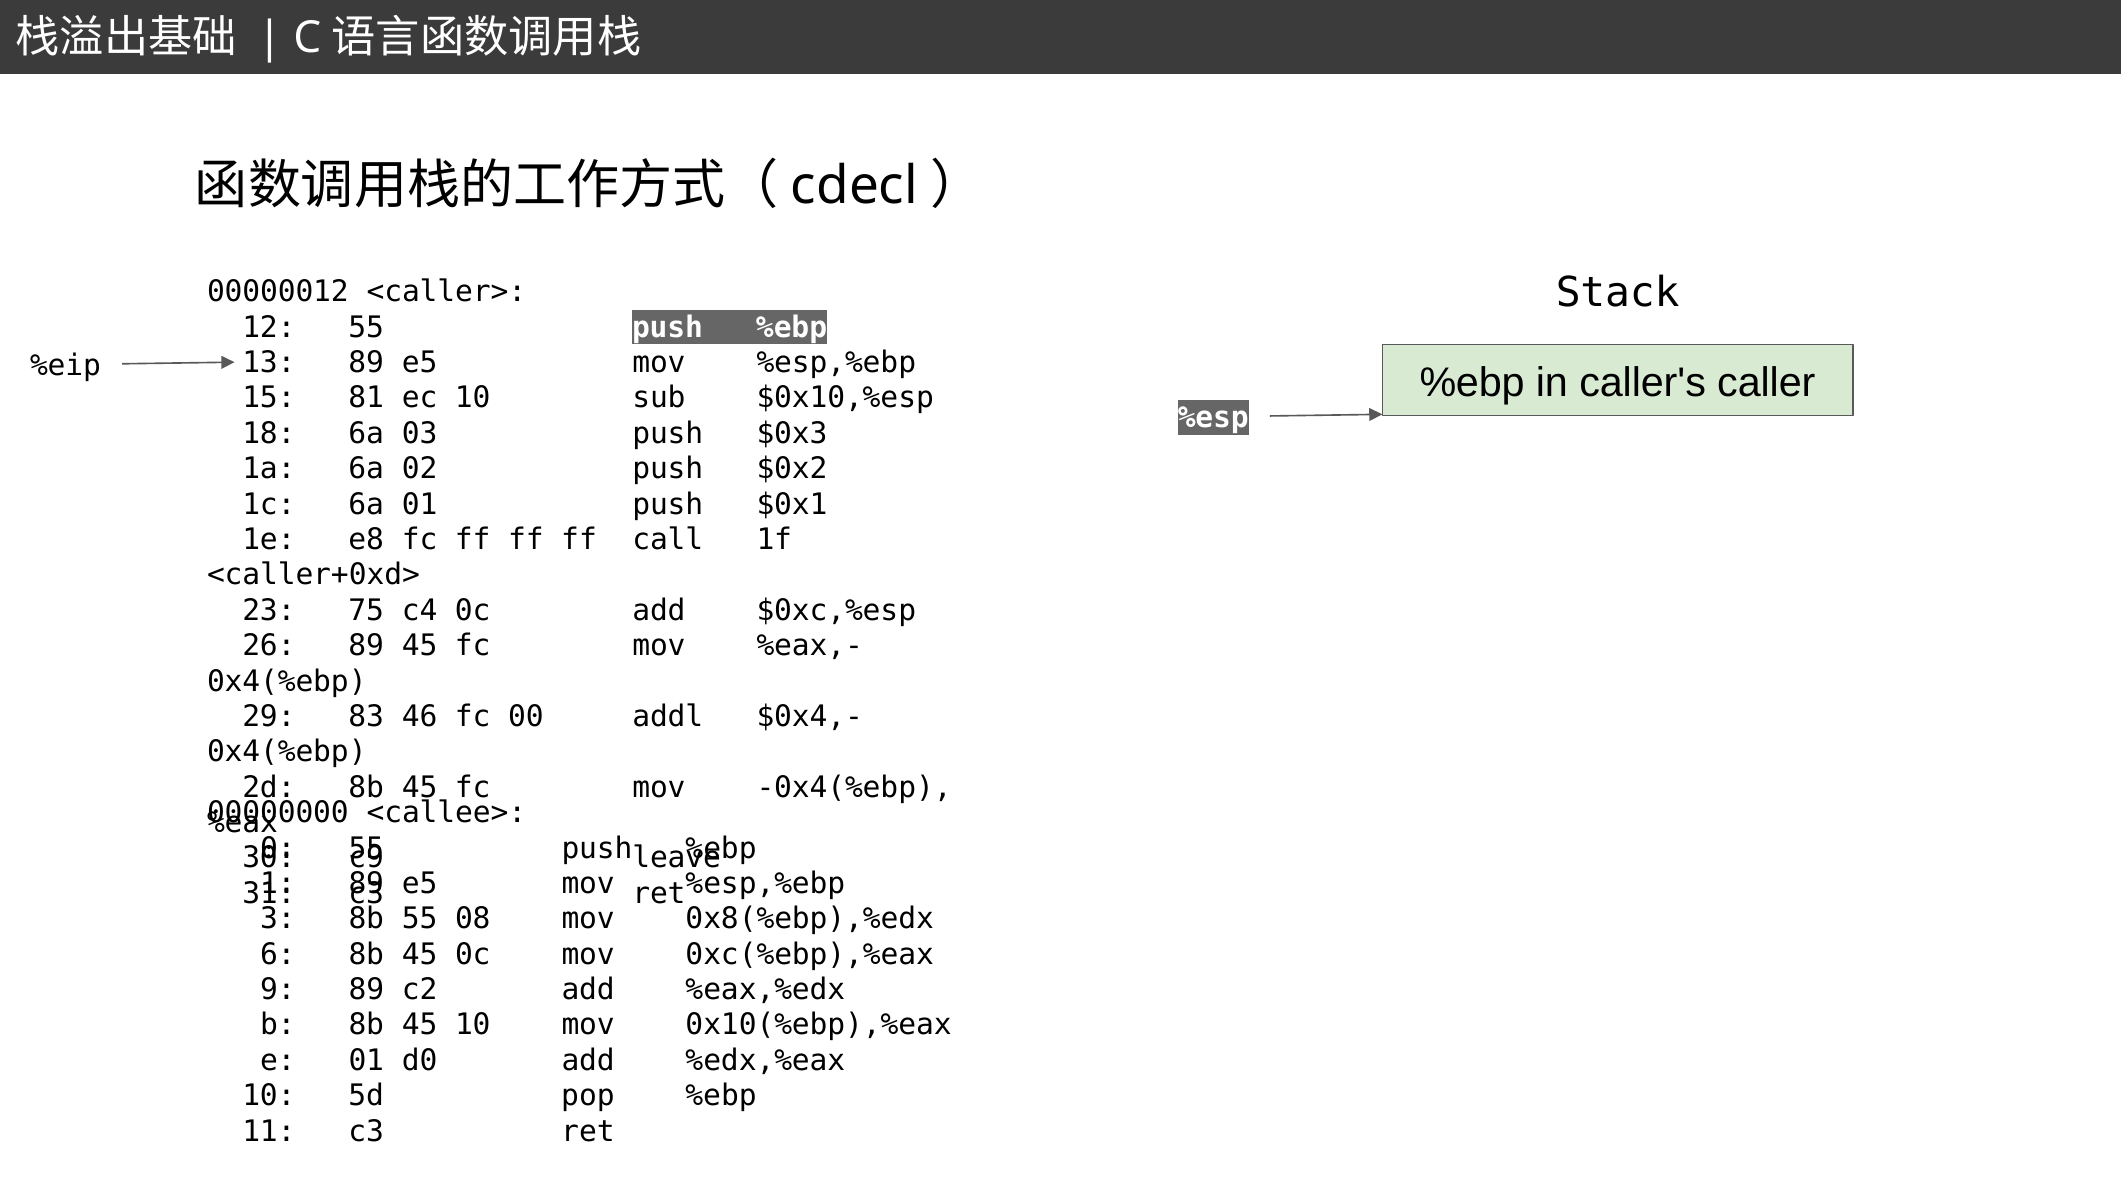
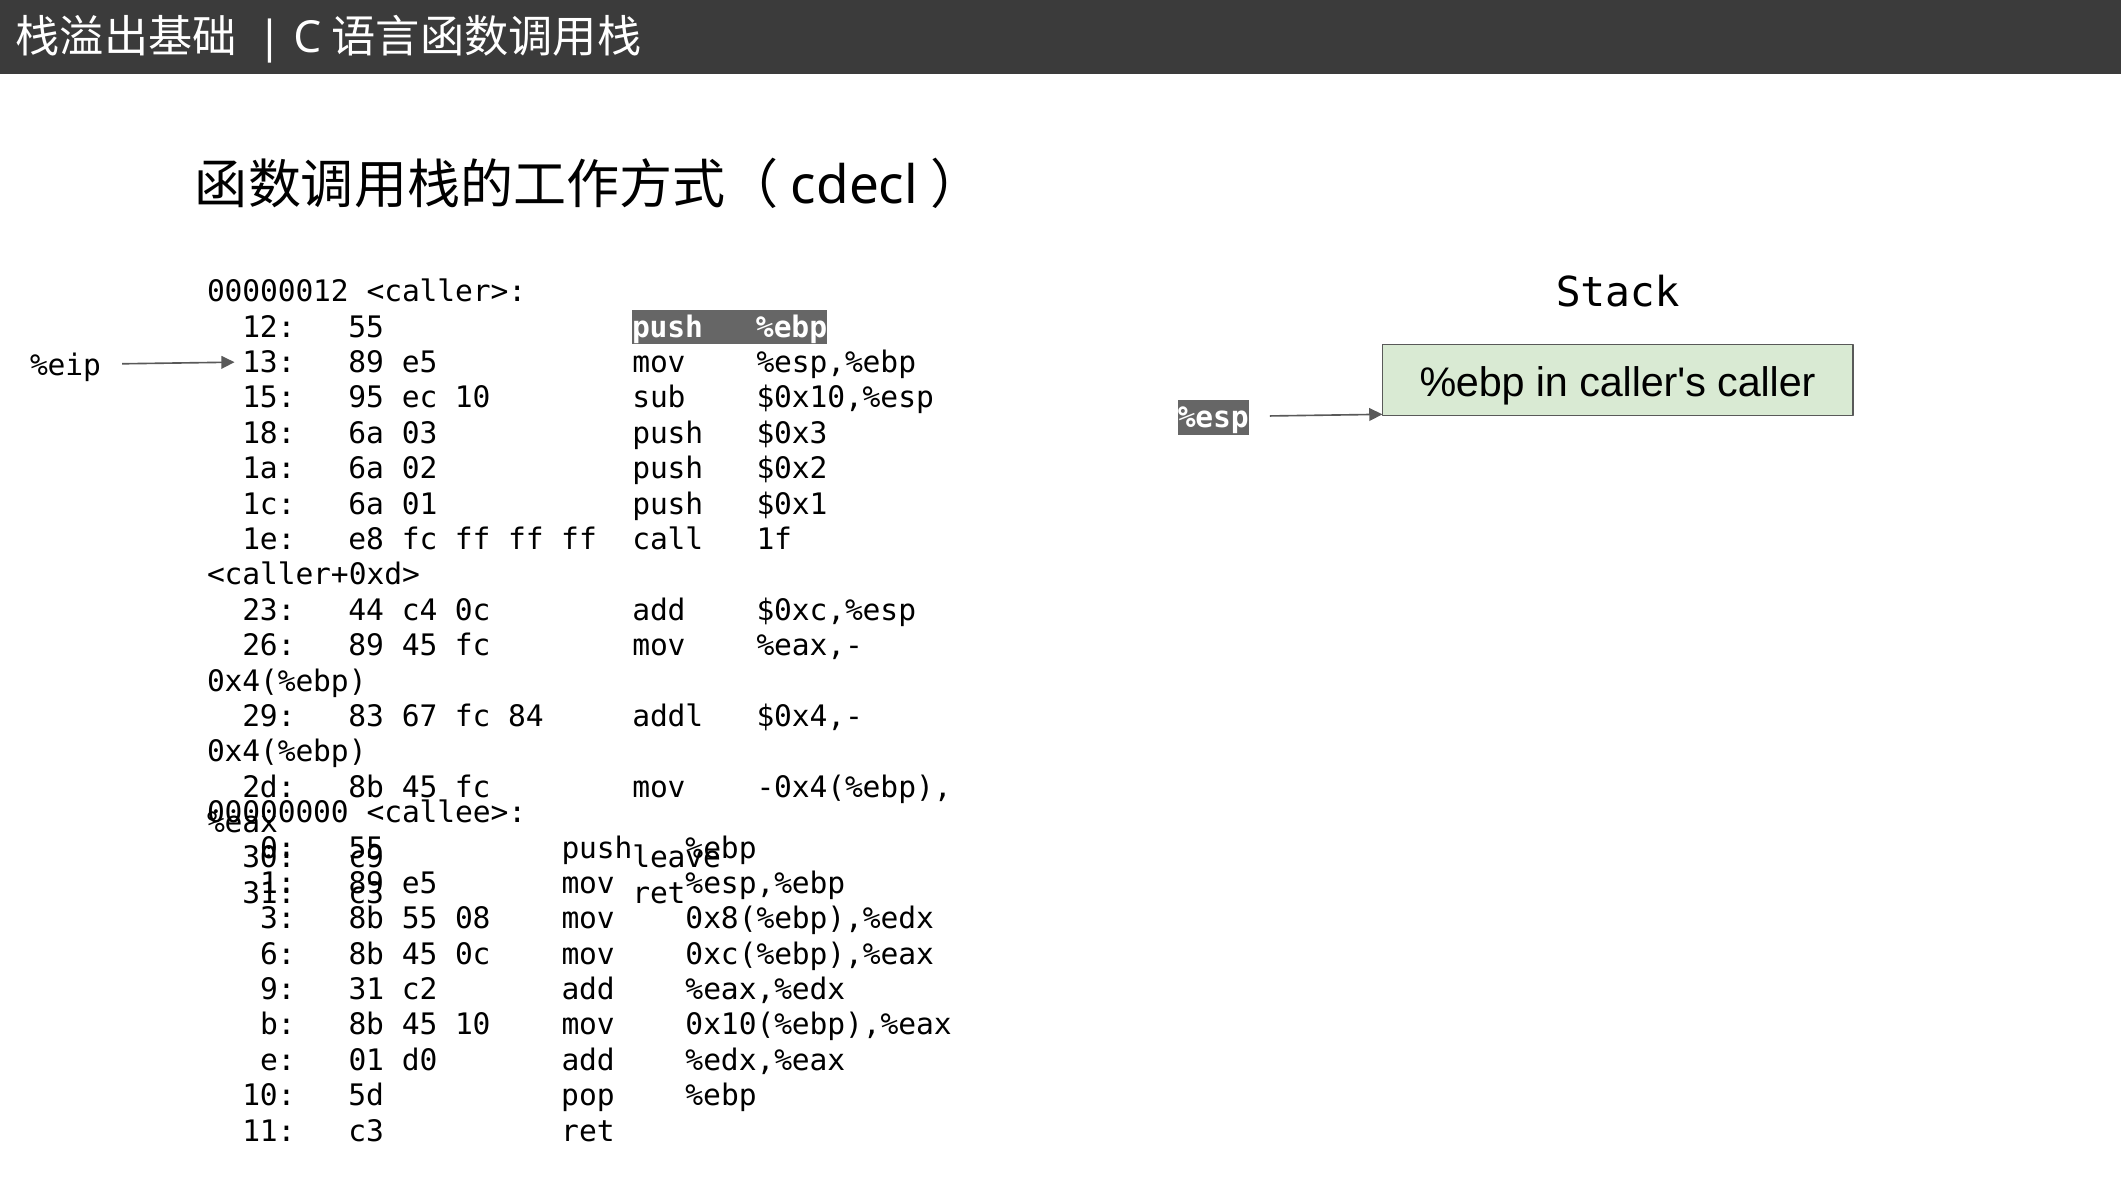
81: 81 -> 95
75: 75 -> 44
46: 46 -> 67
00: 00 -> 84
9 89: 89 -> 31
